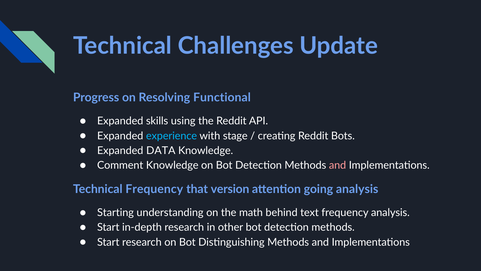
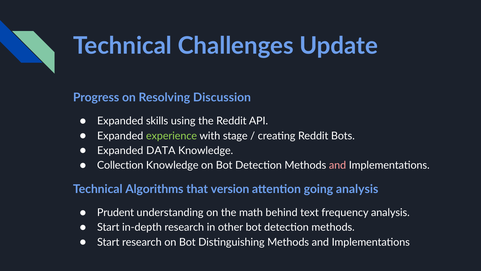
Functional: Functional -> Discussion
experience colour: light blue -> light green
Comment: Comment -> Collection
Technical Frequency: Frequency -> Algorithms
Starting: Starting -> Prudent
